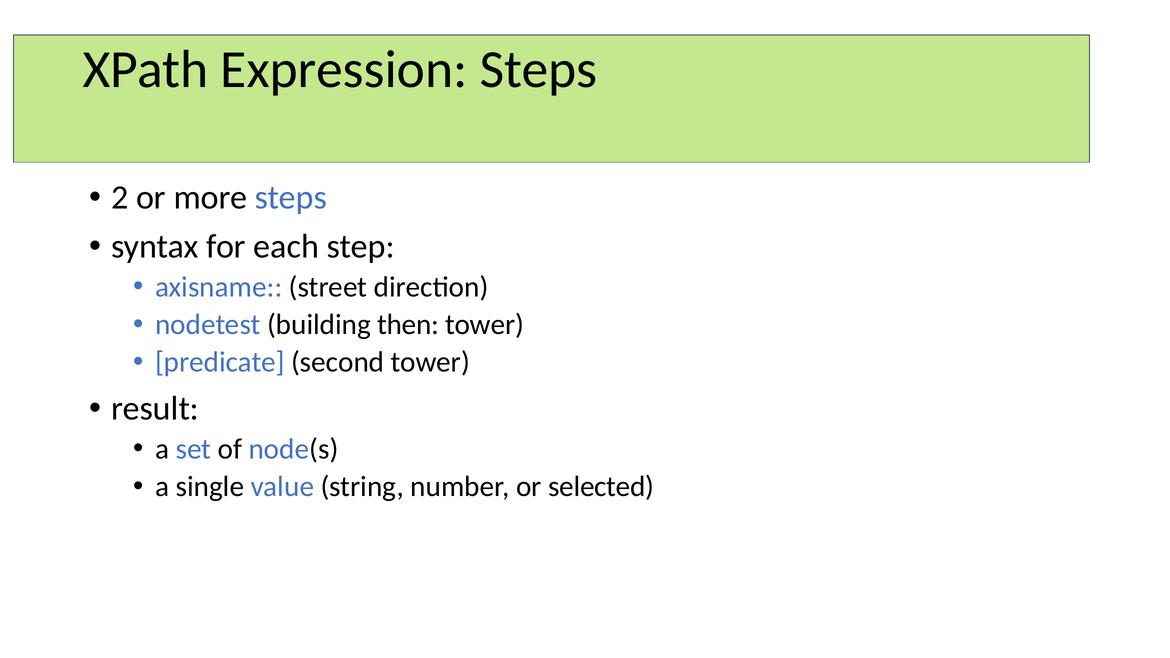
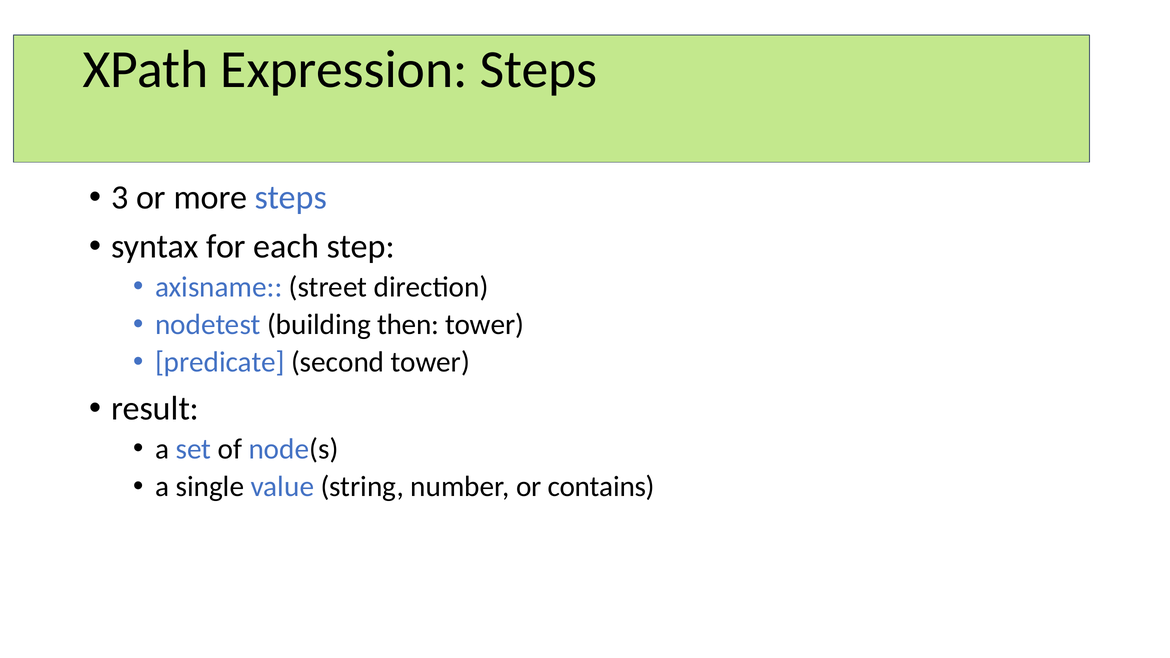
2: 2 -> 3
selected: selected -> contains
